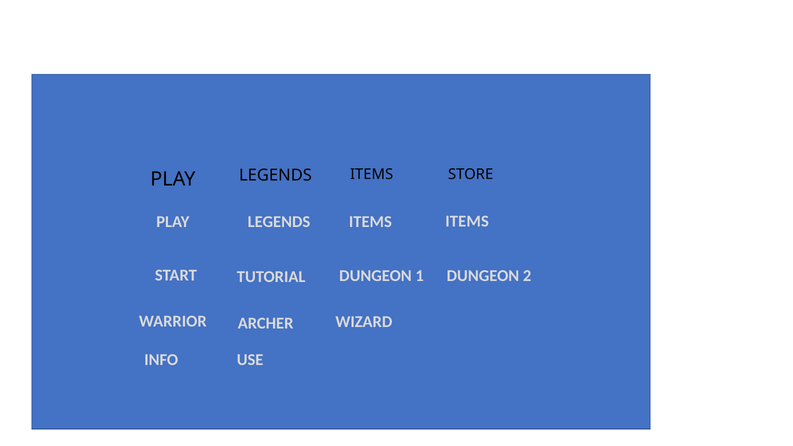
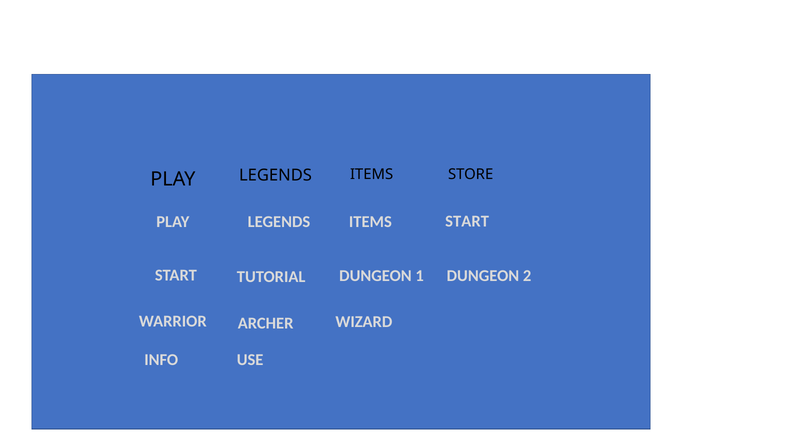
ITEMS ITEMS: ITEMS -> START
